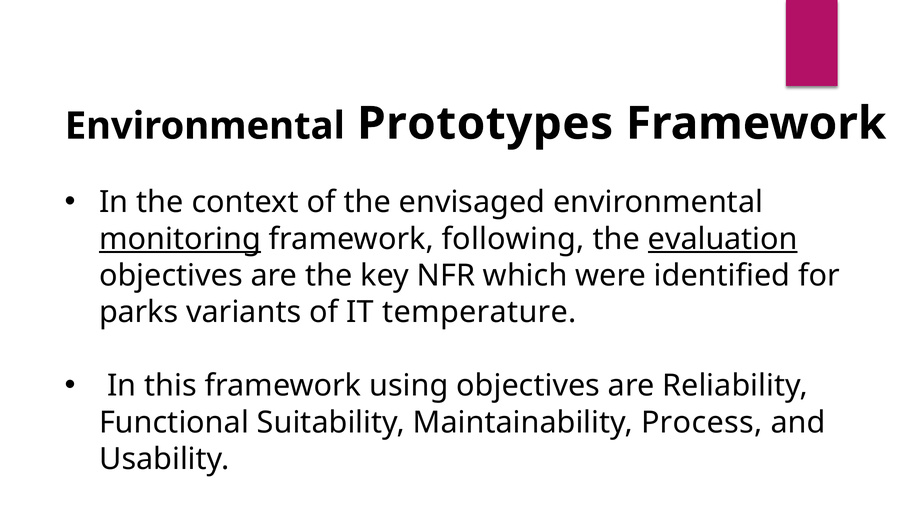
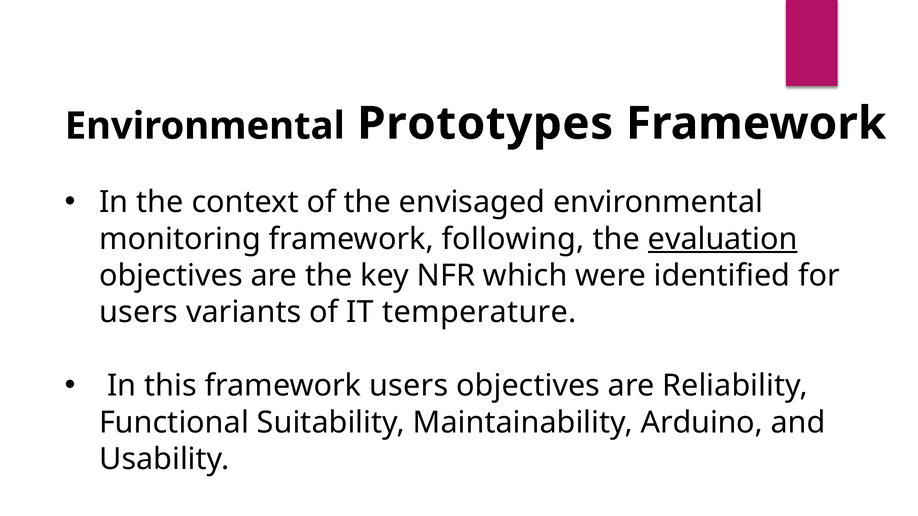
monitoring underline: present -> none
parks at (139, 313): parks -> users
framework using: using -> users
Process: Process -> Arduino
